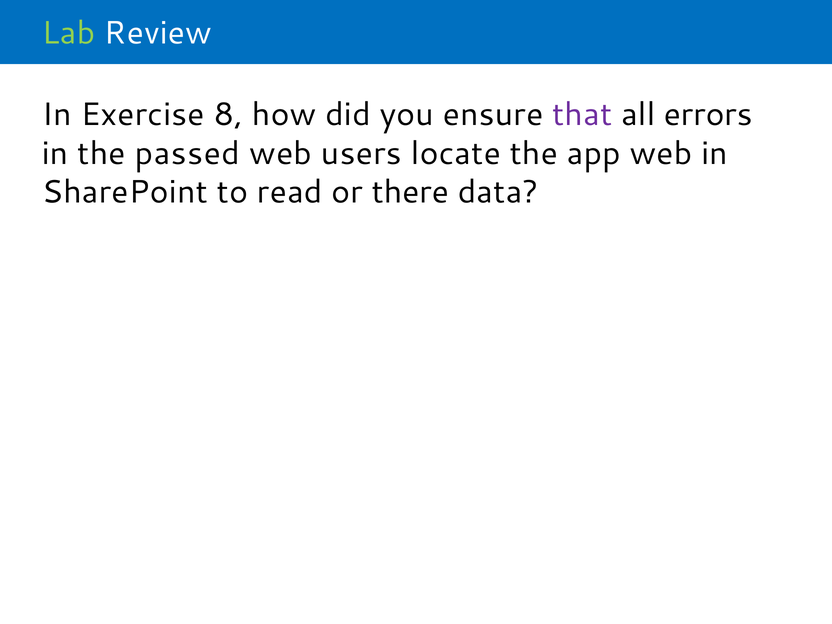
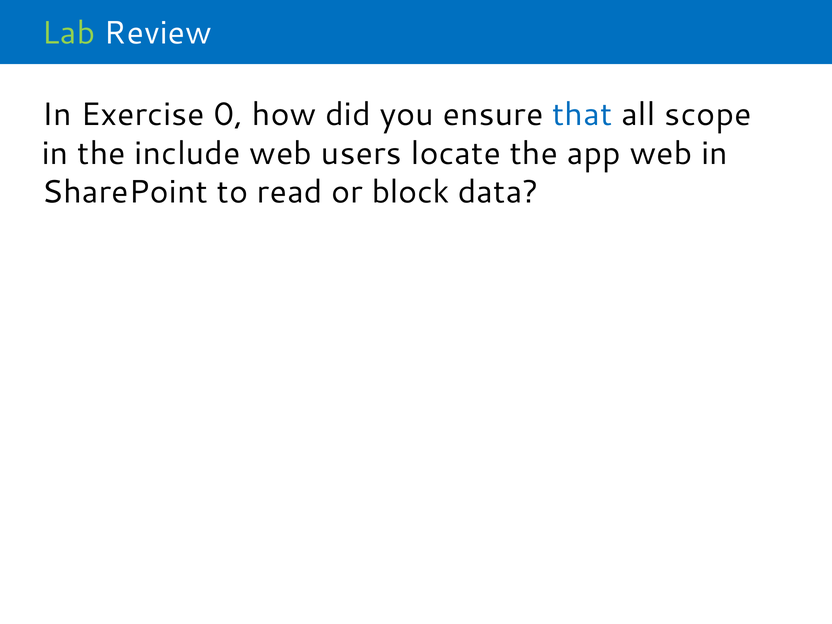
8: 8 -> 0
that colour: purple -> blue
errors: errors -> scope
passed: passed -> include
there: there -> block
